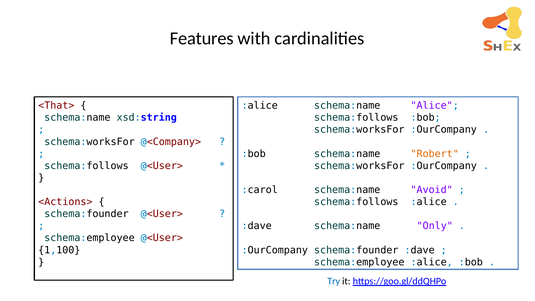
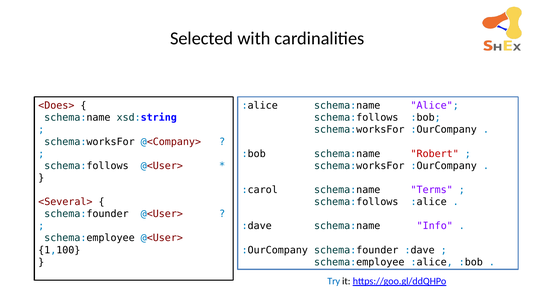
Features: Features -> Selected
<That>: <That> -> <Does>
Robert colour: orange -> red
Avoid: Avoid -> Terms
<Actions>: <Actions> -> <Several>
Only: Only -> Info
